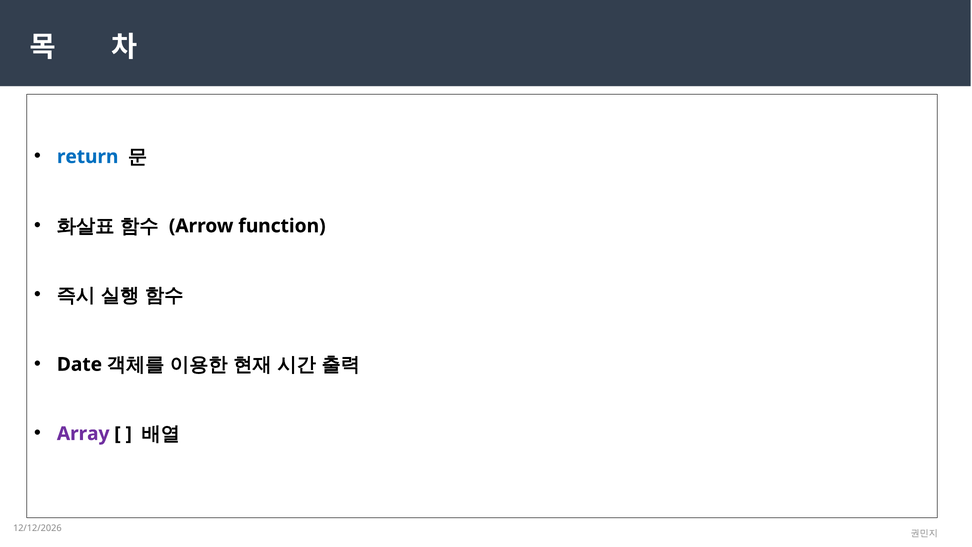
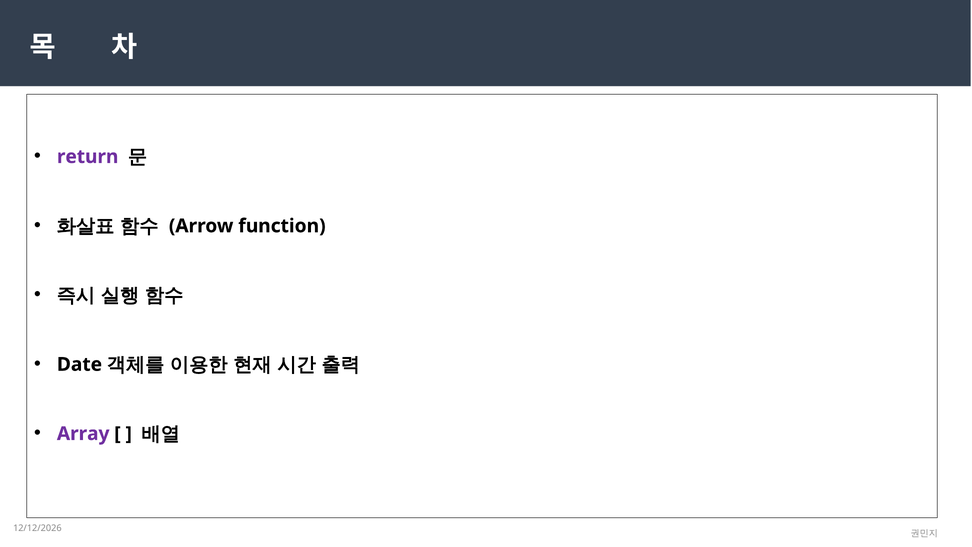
return colour: blue -> purple
